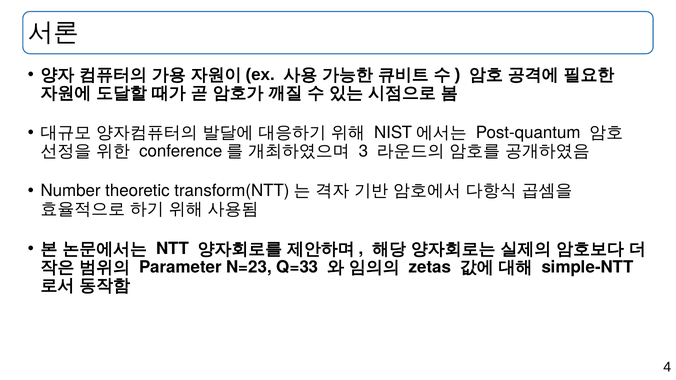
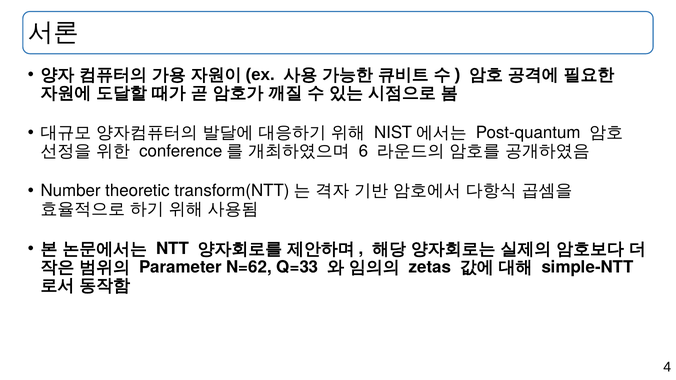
3: 3 -> 6
N=23: N=23 -> N=62
